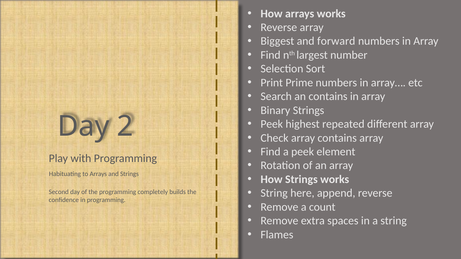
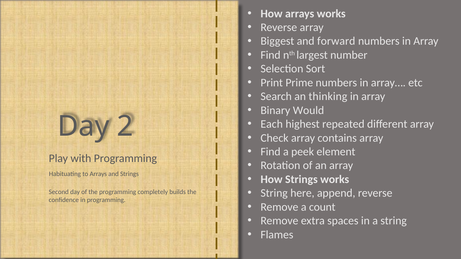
an contains: contains -> thinking
Binary Strings: Strings -> Would
Peek at (272, 124): Peek -> Each
